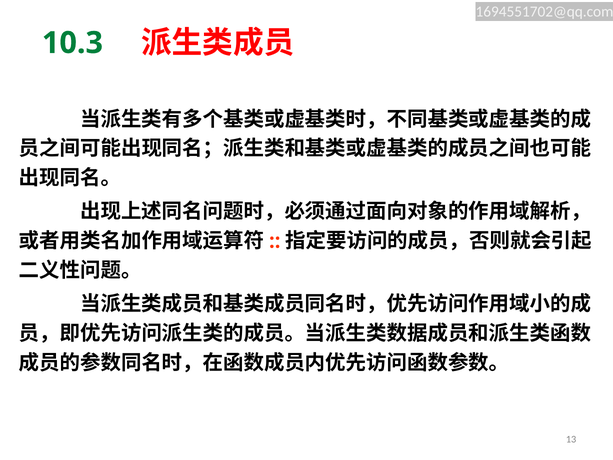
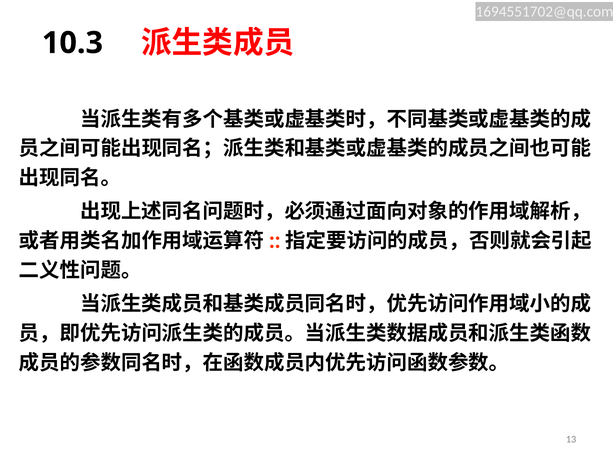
10.3 colour: green -> black
